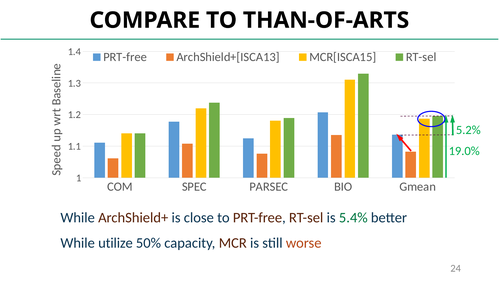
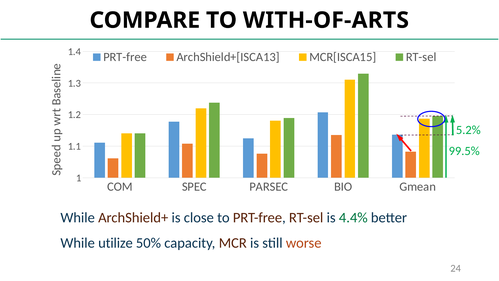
THAN-OF-ARTS: THAN-OF-ARTS -> WITH-OF-ARTS
19.0%: 19.0% -> 99.5%
5.4%: 5.4% -> 4.4%
